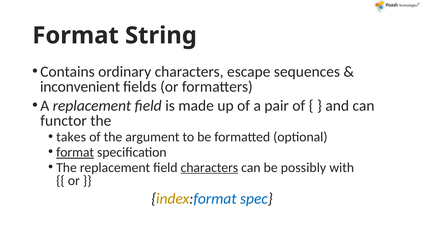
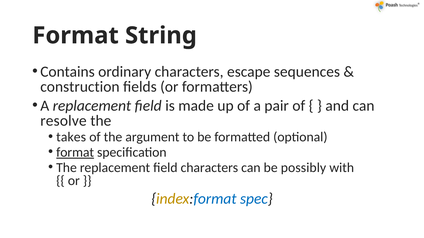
inconvenient: inconvenient -> construction
functor: functor -> resolve
characters at (209, 168) underline: present -> none
